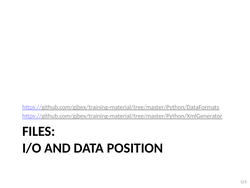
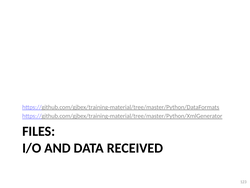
POSITION: POSITION -> RECEIVED
